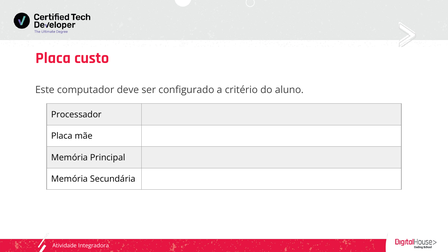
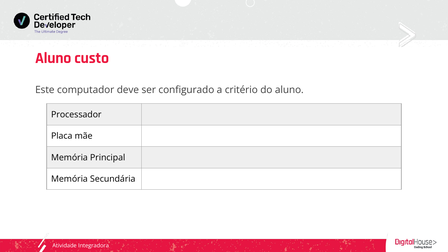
Placa at (53, 58): Placa -> Aluno
